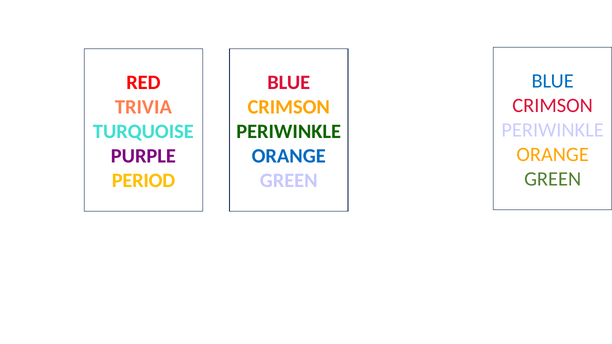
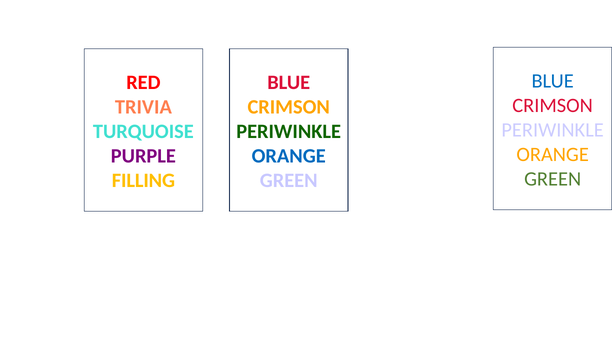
PERIOD: PERIOD -> FILLING
